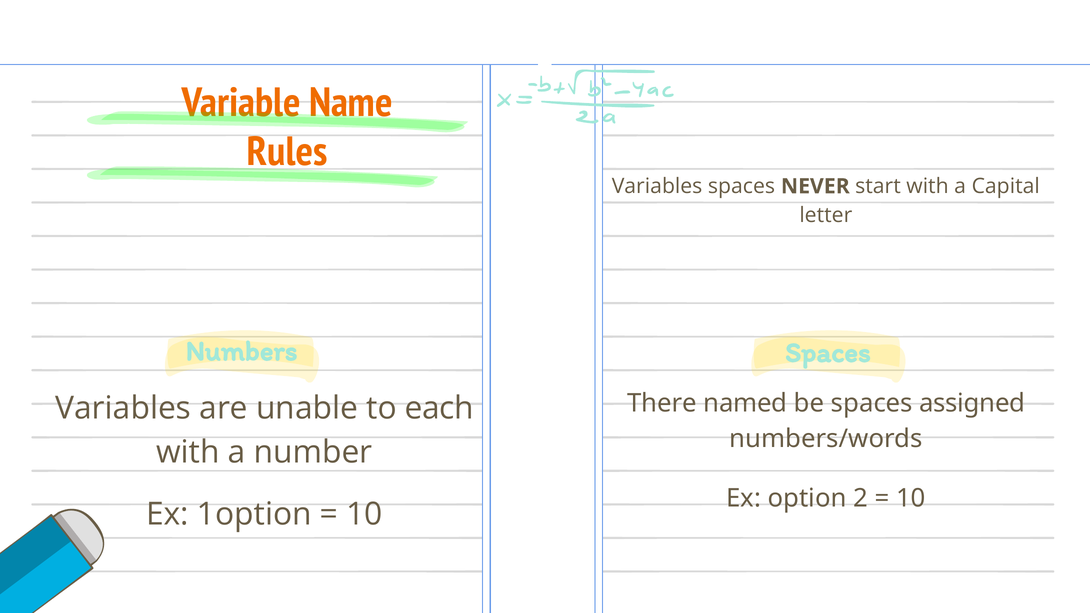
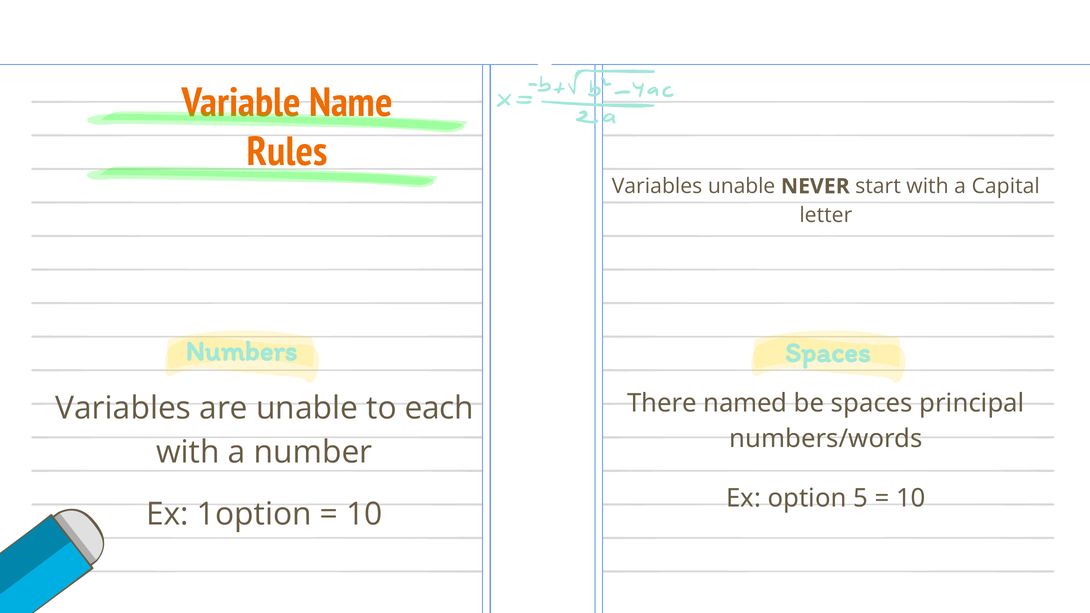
Variables spaces: spaces -> unable
assigned: assigned -> principal
2: 2 -> 5
